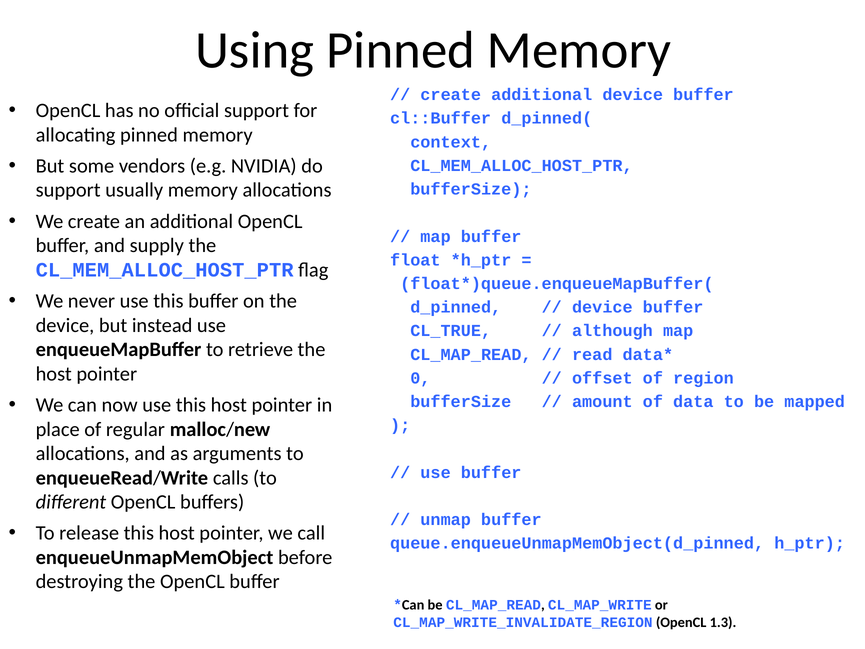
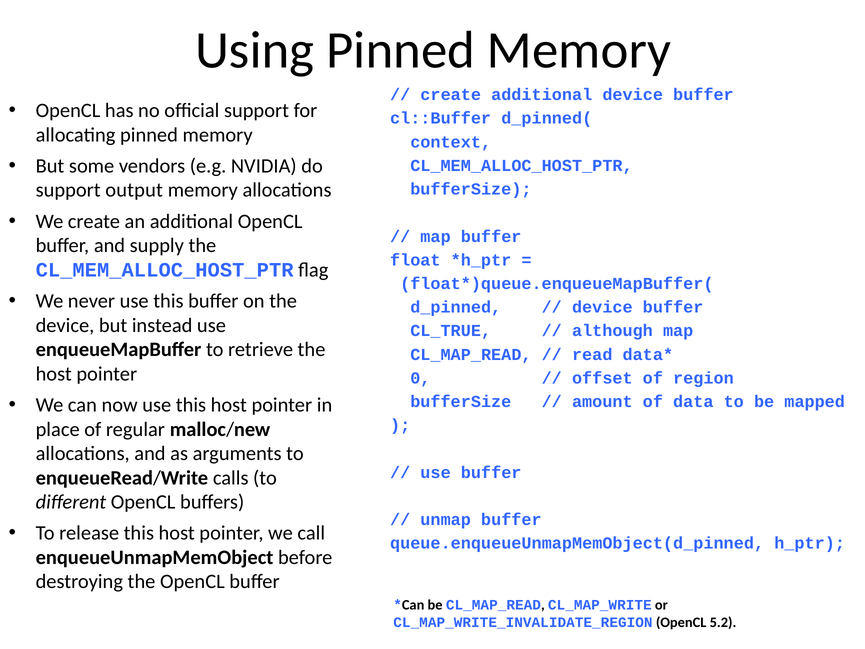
usually: usually -> output
1.3: 1.3 -> 5.2
